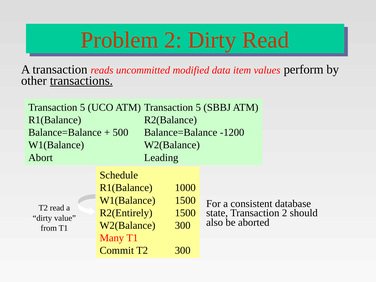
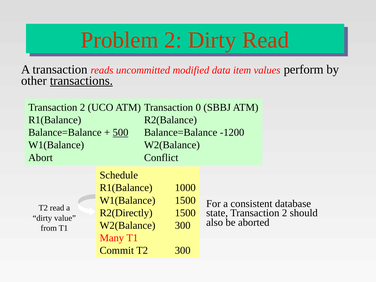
5 at (83, 107): 5 -> 2
5 at (198, 107): 5 -> 0
500 underline: none -> present
Leading: Leading -> Conflict
R2(Entirely: R2(Entirely -> R2(Directly
